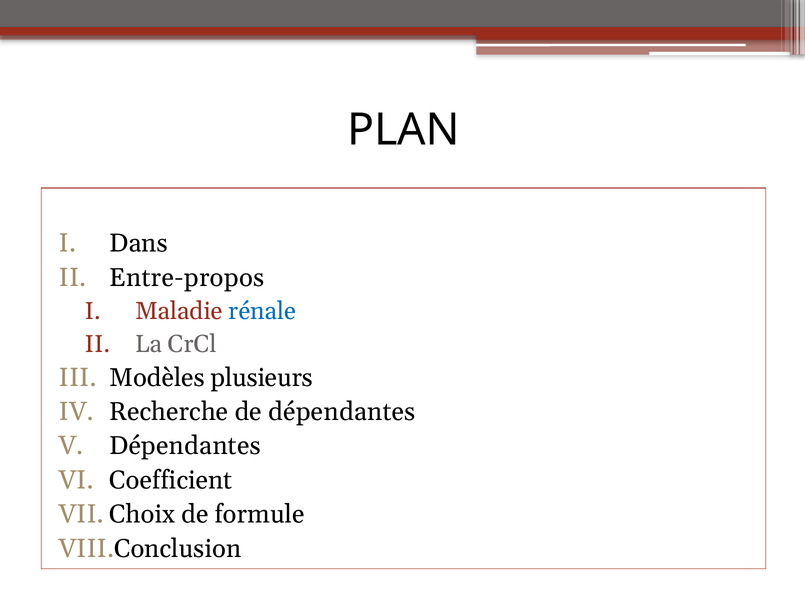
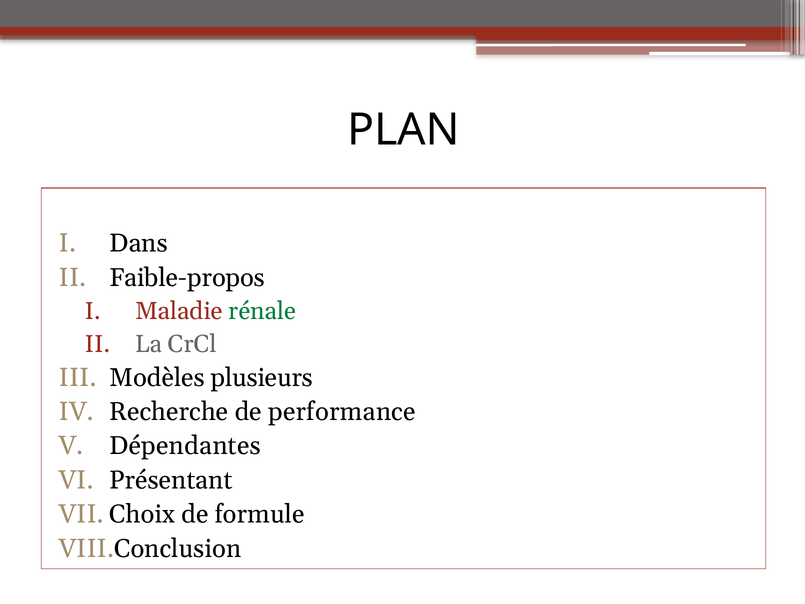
Entre-propos: Entre-propos -> Faible-propos
rénale colour: blue -> green
de dépendantes: dépendantes -> performance
Coefficient: Coefficient -> Présentant
